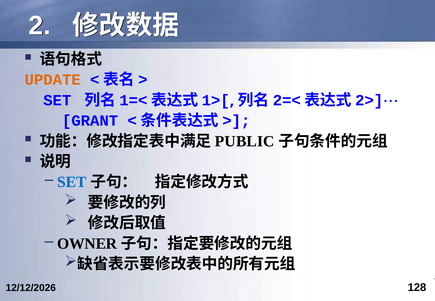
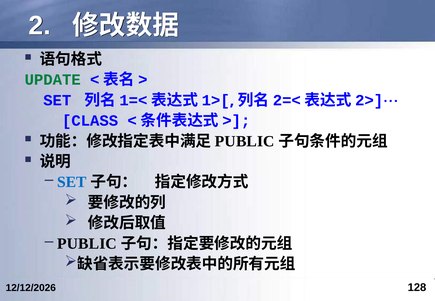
UPDATE colour: orange -> green
GRANT: GRANT -> CLASS
OWNER at (87, 244): OWNER -> PUBLIC
